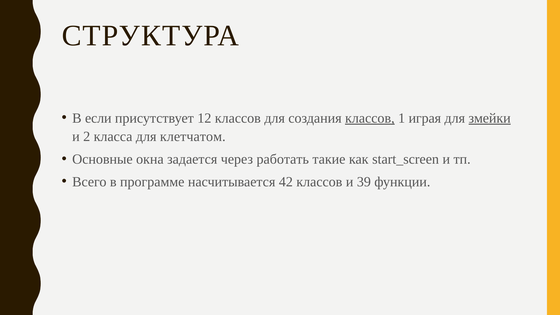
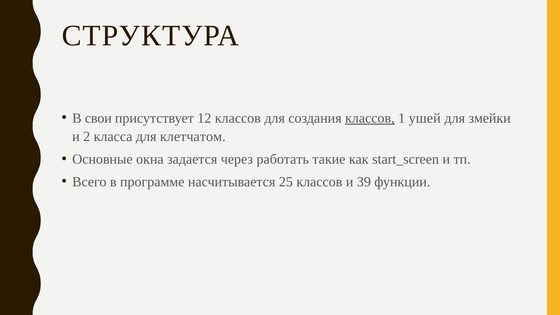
если: если -> свои
играя: играя -> ушей
змейки underline: present -> none
42: 42 -> 25
